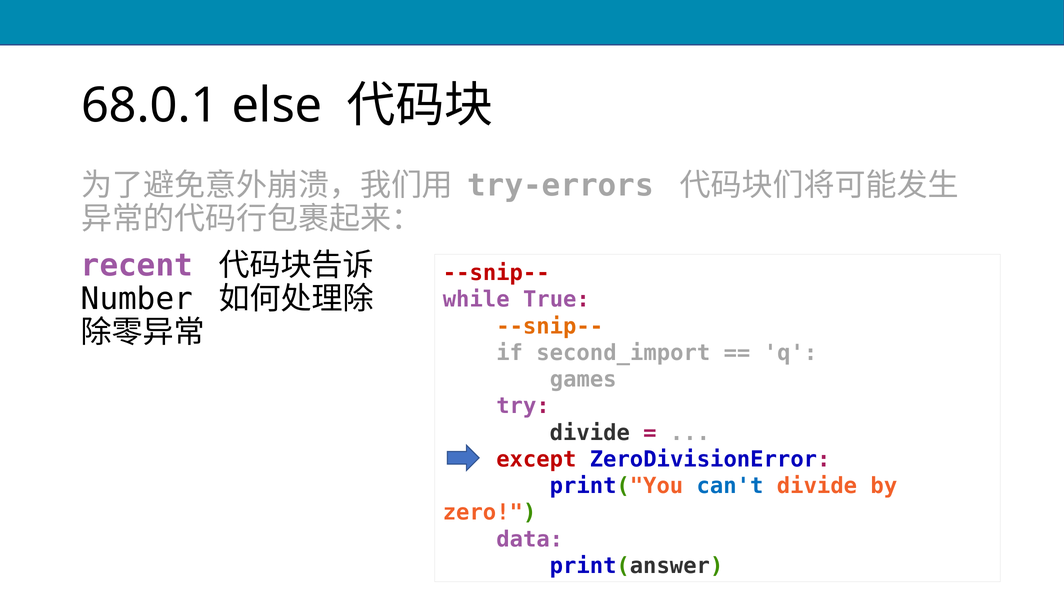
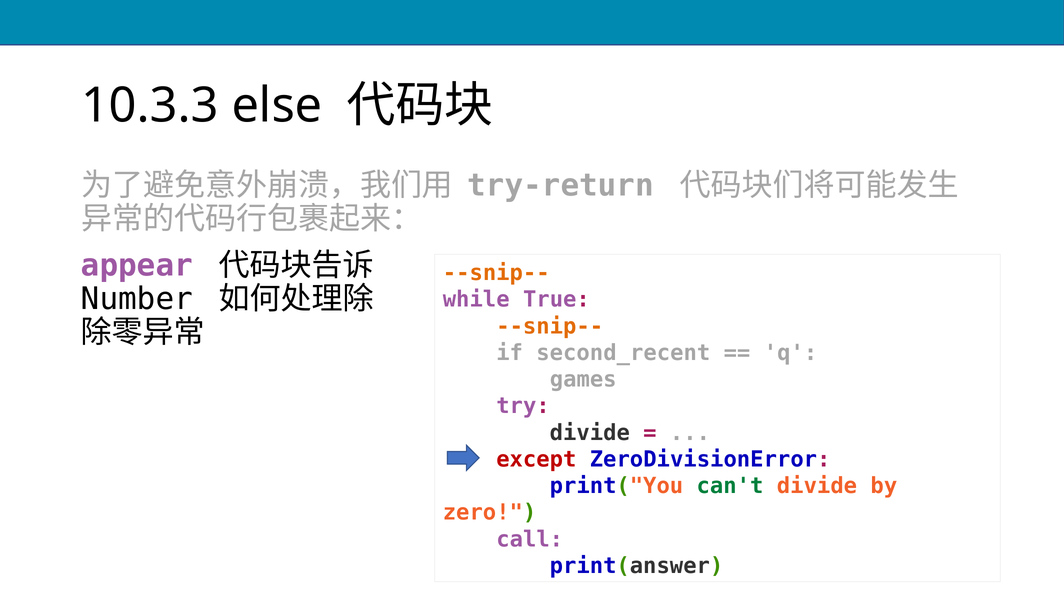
68.0.1: 68.0.1 -> 10.3.3
try-errors: try-errors -> try-return
recent: recent -> appear
--snip-- at (496, 273) colour: red -> orange
second_import: second_import -> second_recent
can't colour: blue -> green
data: data -> call
